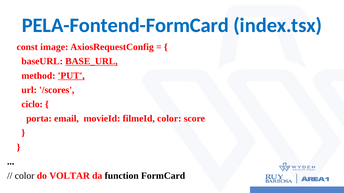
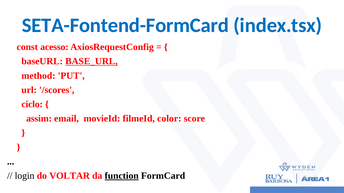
PELA-Fontend-FormCard: PELA-Fontend-FormCard -> SETA-Fontend-FormCard
image: image -> acesso
PUT underline: present -> none
porta: porta -> assim
color at (25, 176): color -> login
function underline: none -> present
